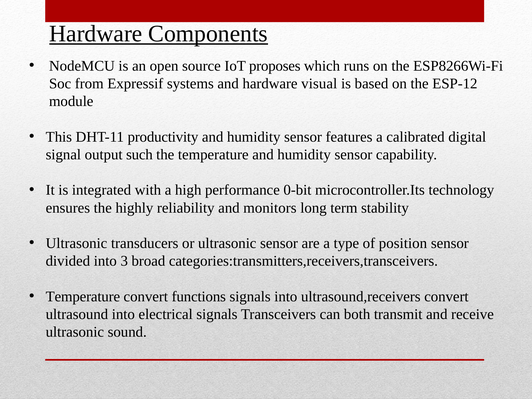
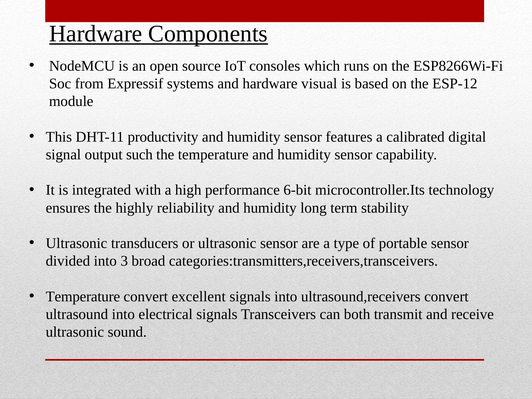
proposes: proposes -> consoles
0-bit: 0-bit -> 6-bit
reliability and monitors: monitors -> humidity
position: position -> portable
functions: functions -> excellent
